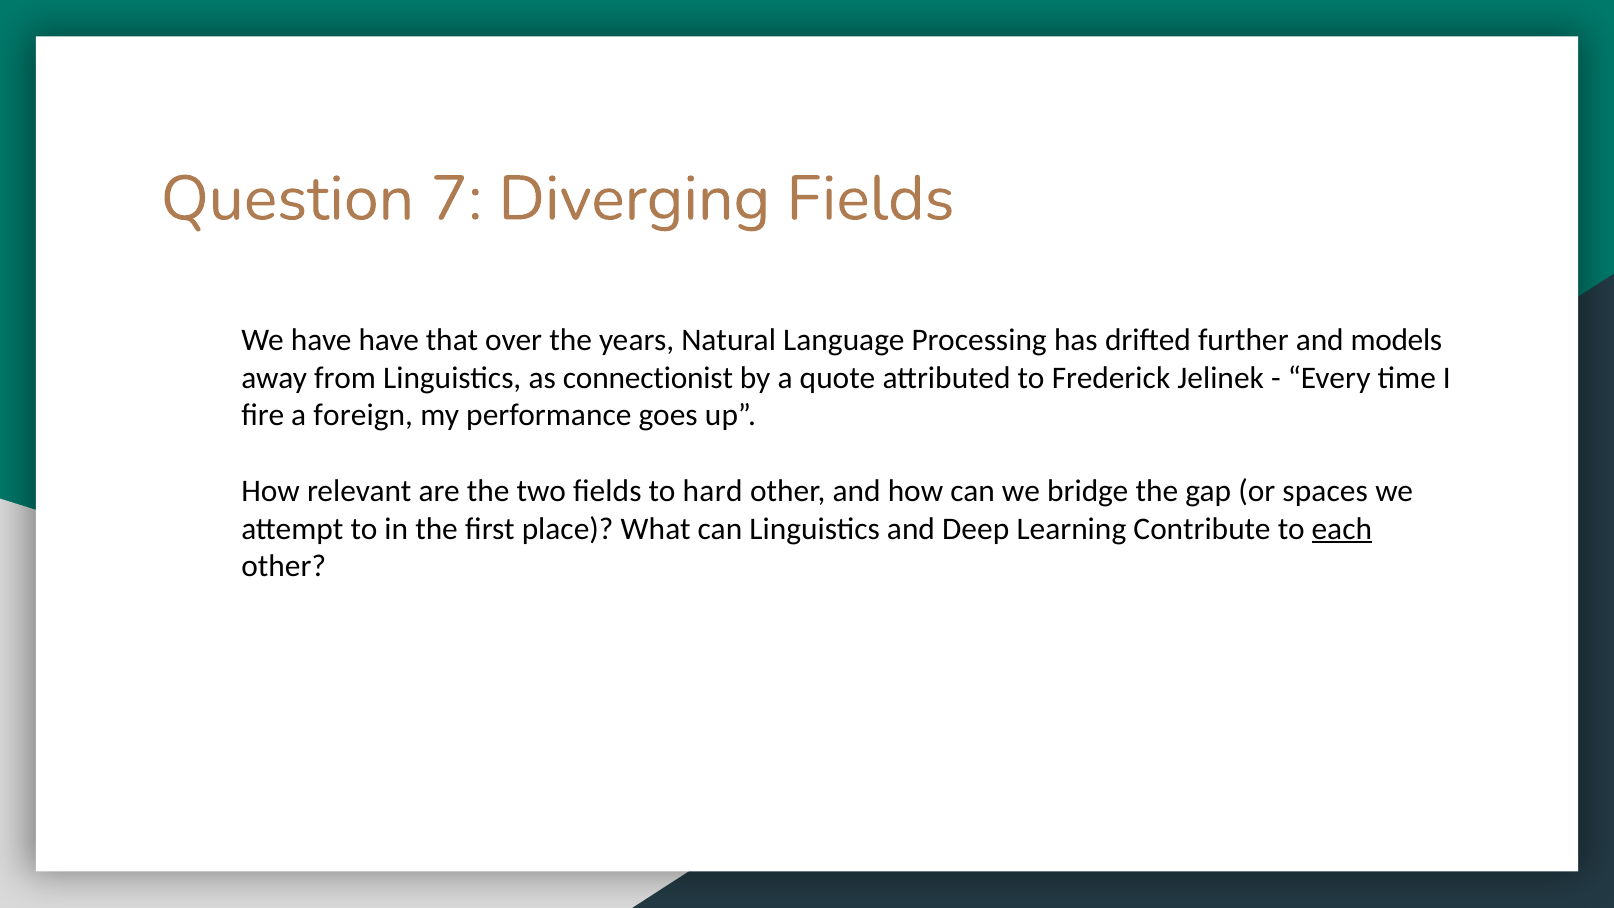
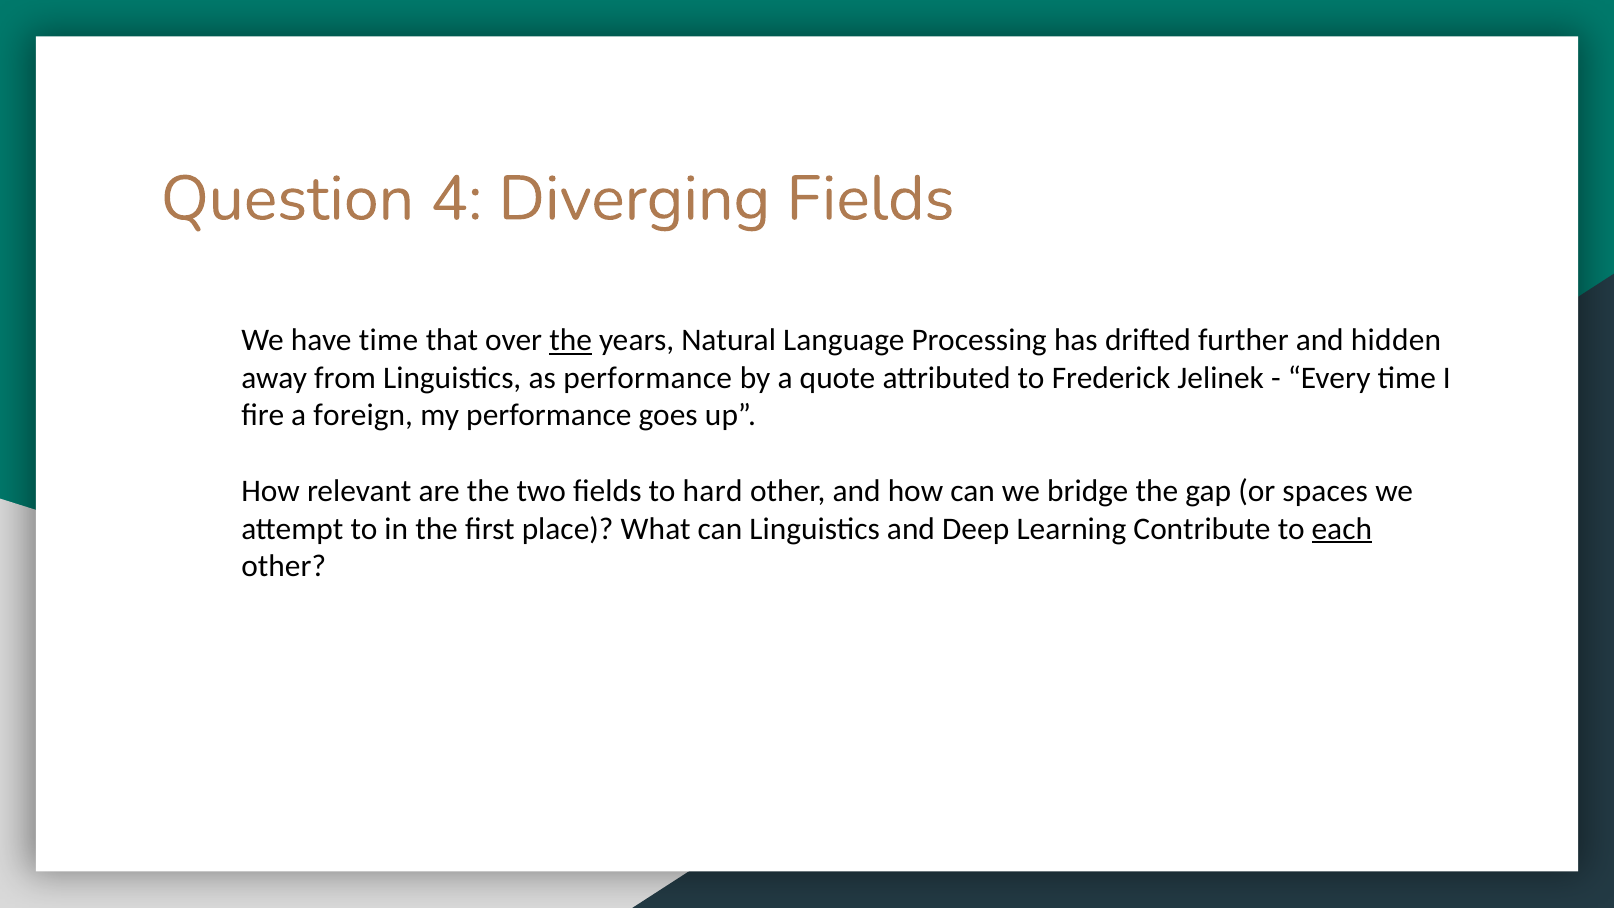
7: 7 -> 4
have have: have -> time
the at (571, 340) underline: none -> present
models: models -> hidden
as connectionist: connectionist -> performance
